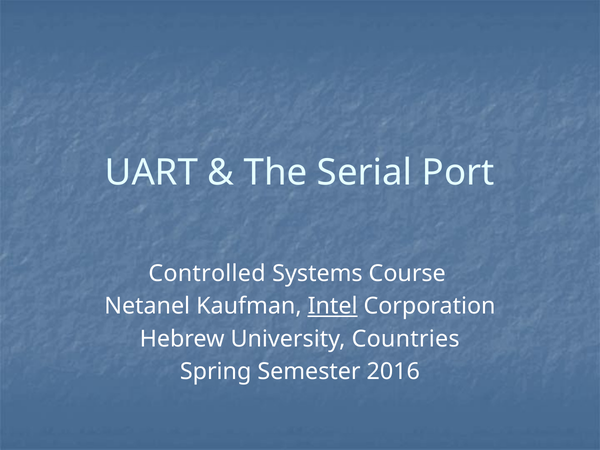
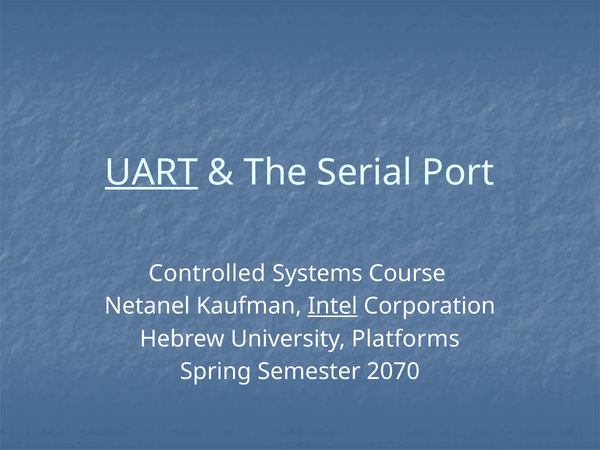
UART underline: none -> present
Countries: Countries -> Platforms
2016: 2016 -> 2070
